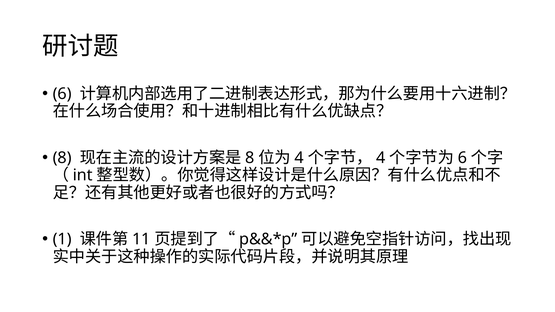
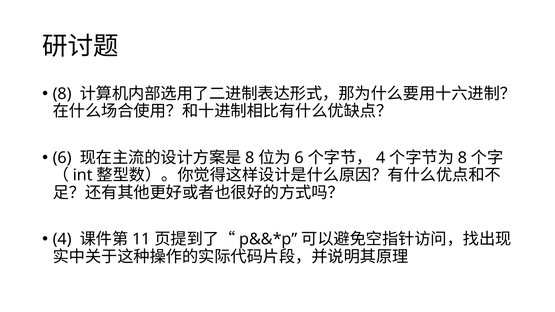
6 at (62, 94): 6 -> 8
8 at (62, 158): 8 -> 6
4 at (299, 158): 4 -> 6
6 at (462, 158): 6 -> 8
1 at (62, 239): 1 -> 4
